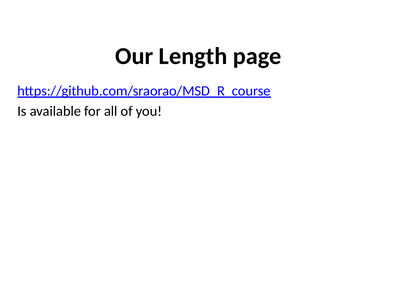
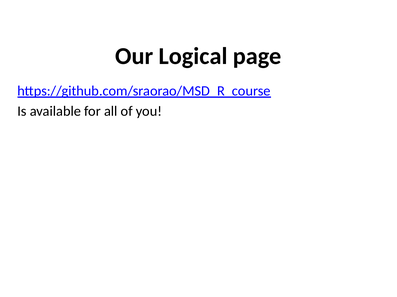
Length: Length -> Logical
